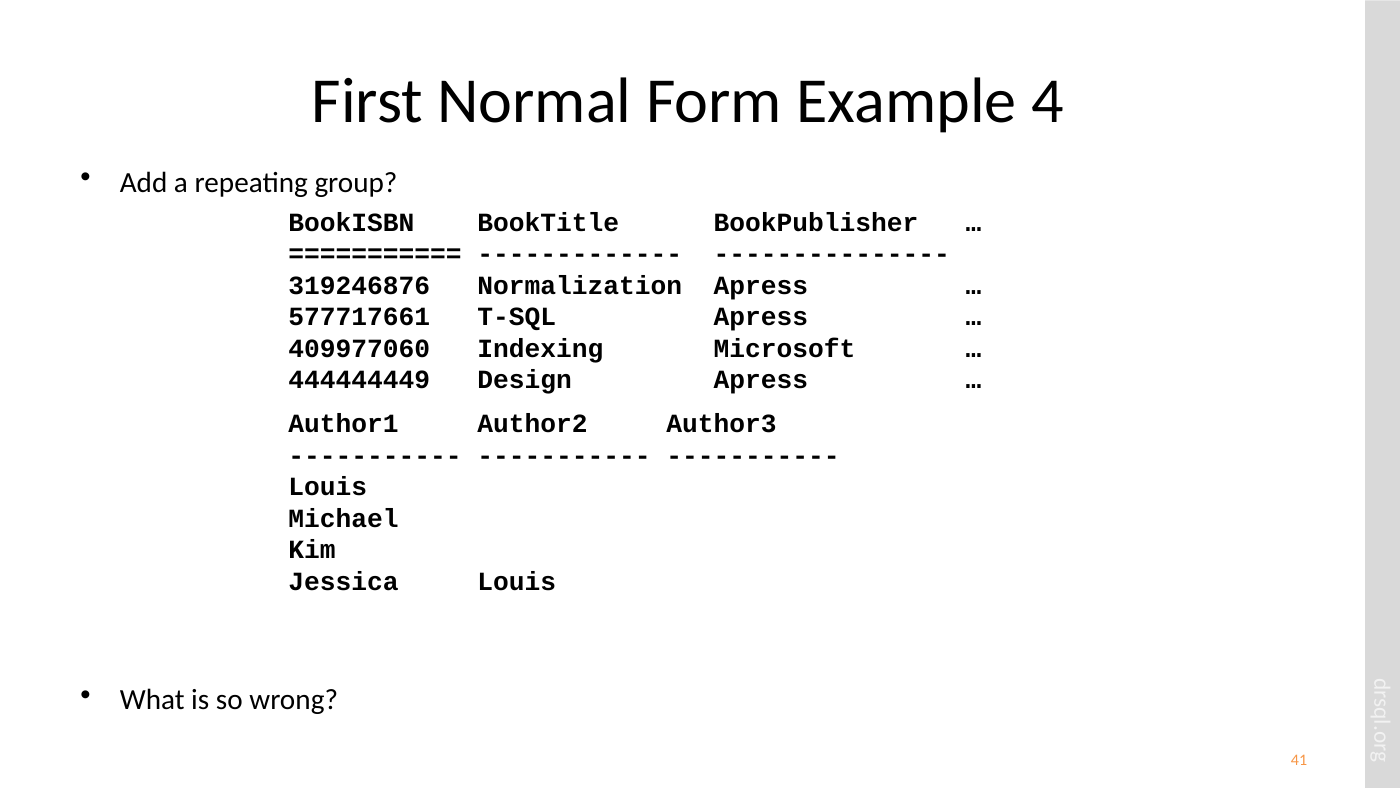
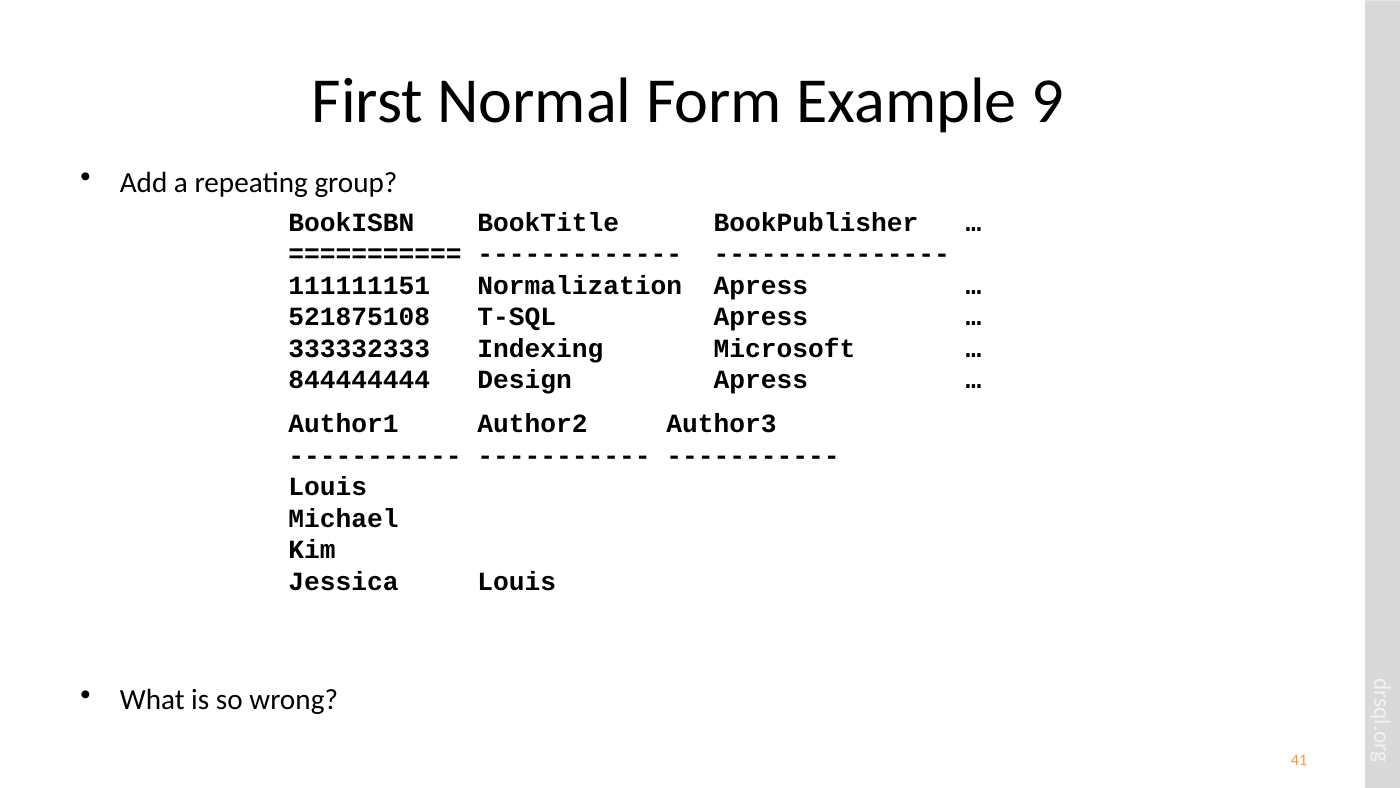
4: 4 -> 9
319246876: 319246876 -> 111111151
577717661: 577717661 -> 521875108
409977060: 409977060 -> 333332333
444444449: 444444449 -> 844444444
